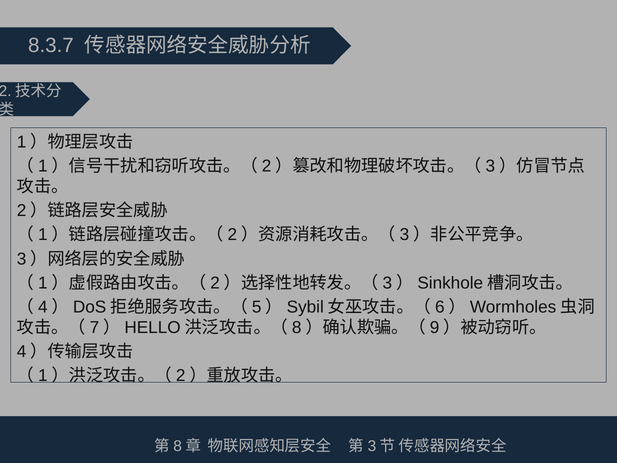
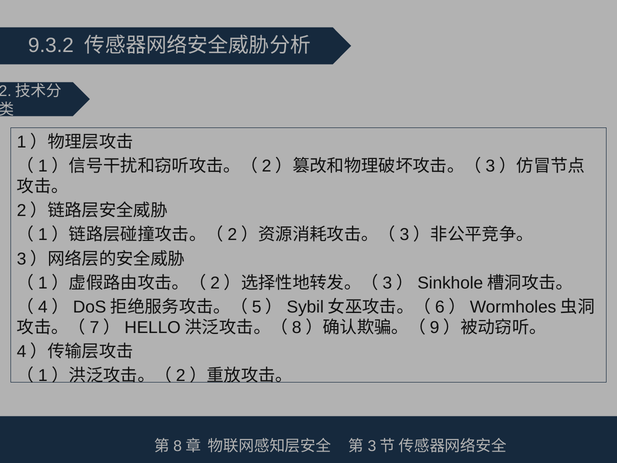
8.3.7: 8.3.7 -> 9.3.2
